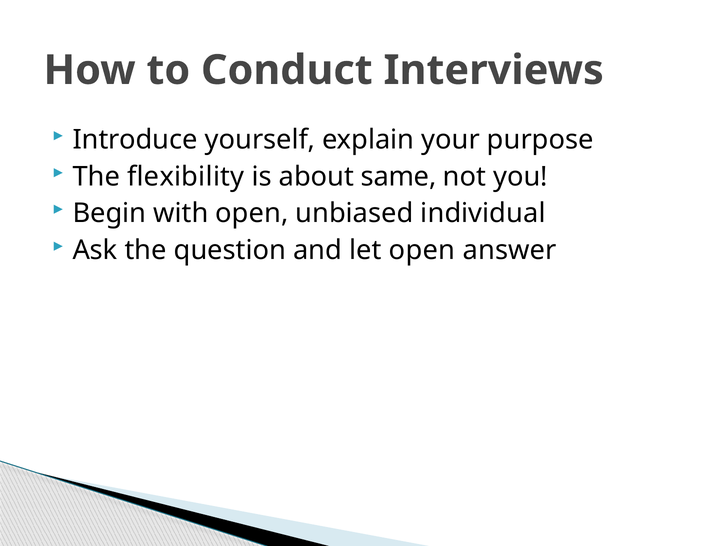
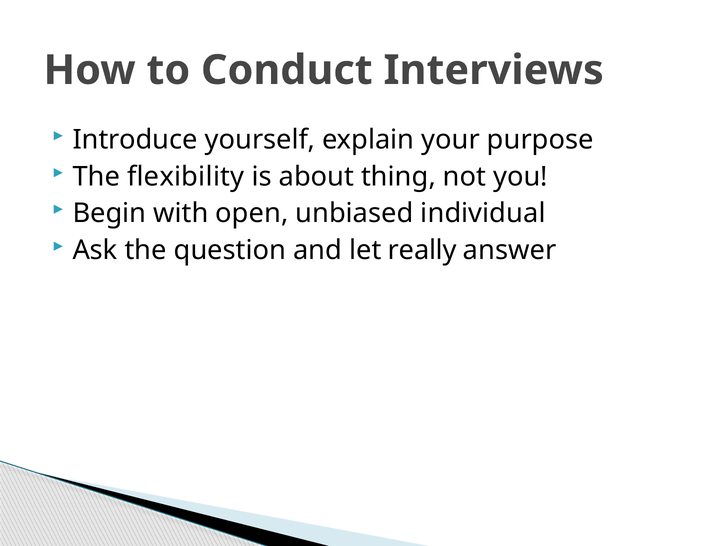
same: same -> thing
let open: open -> really
